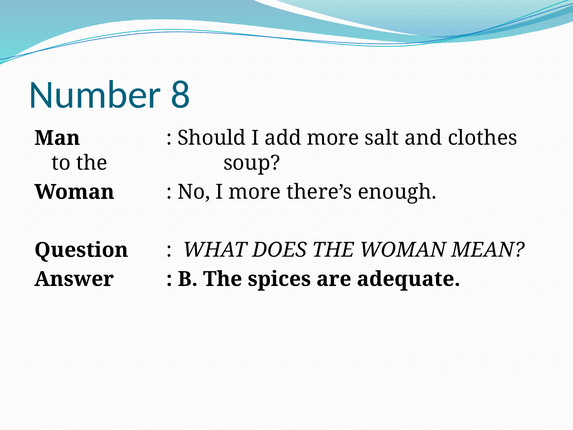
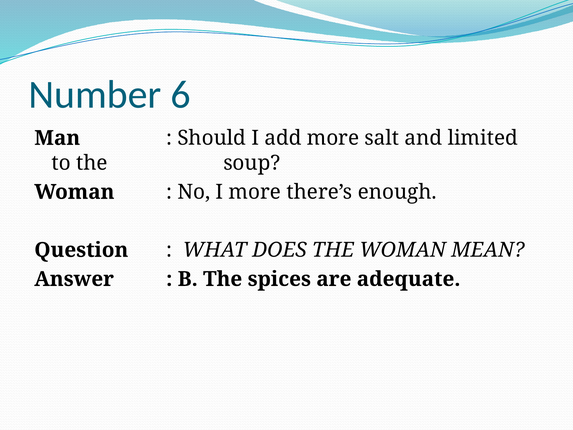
8: 8 -> 6
clothes: clothes -> limited
